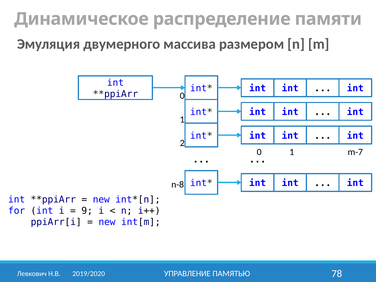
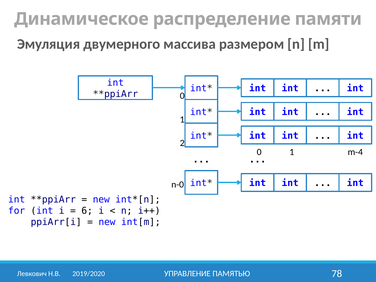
m-7: m-7 -> m-4
n-8: n-8 -> n-0
9: 9 -> 6
